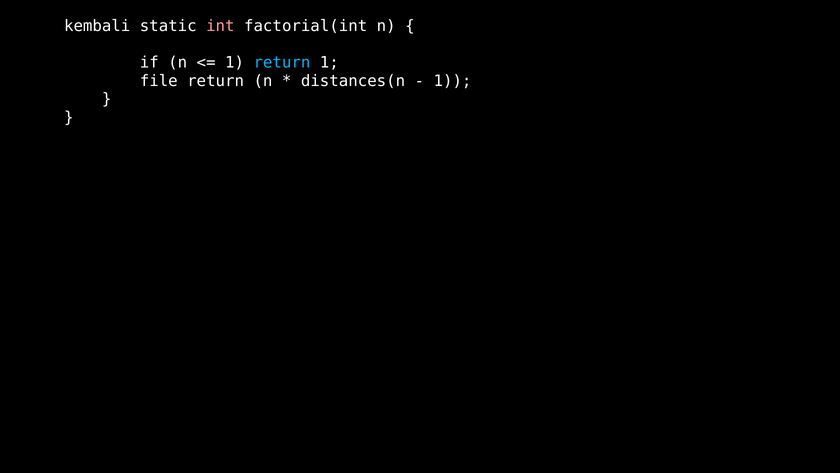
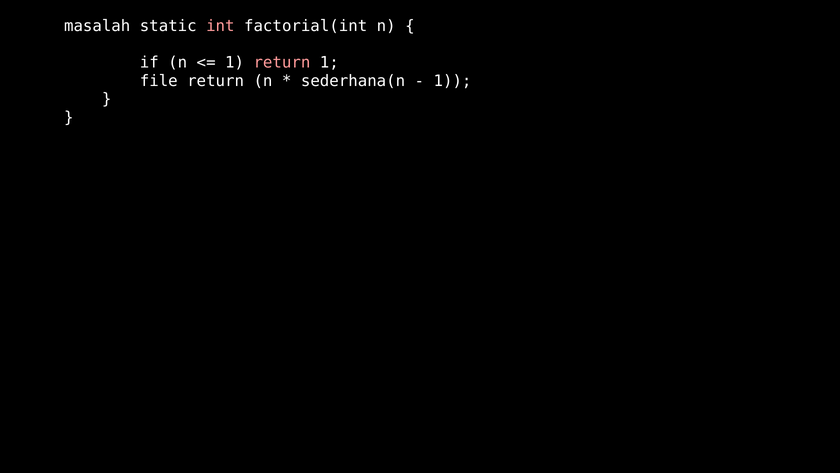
kembali: kembali -> masalah
return at (282, 63) colour: light blue -> pink
distances(n: distances(n -> sederhana(n
